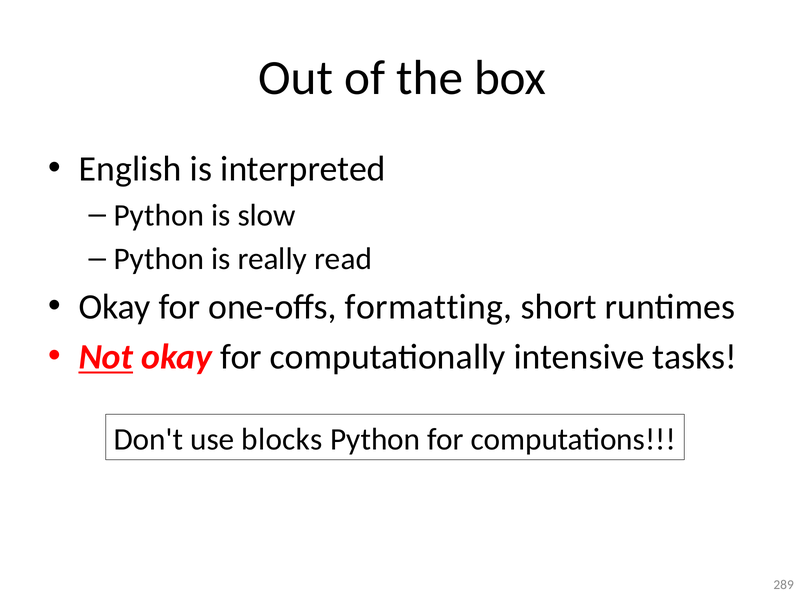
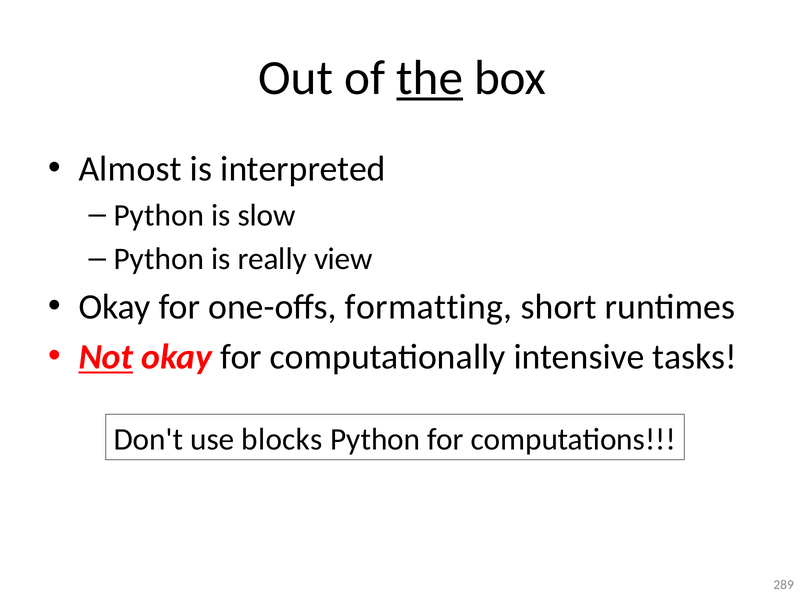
the underline: none -> present
English: English -> Almost
read: read -> view
